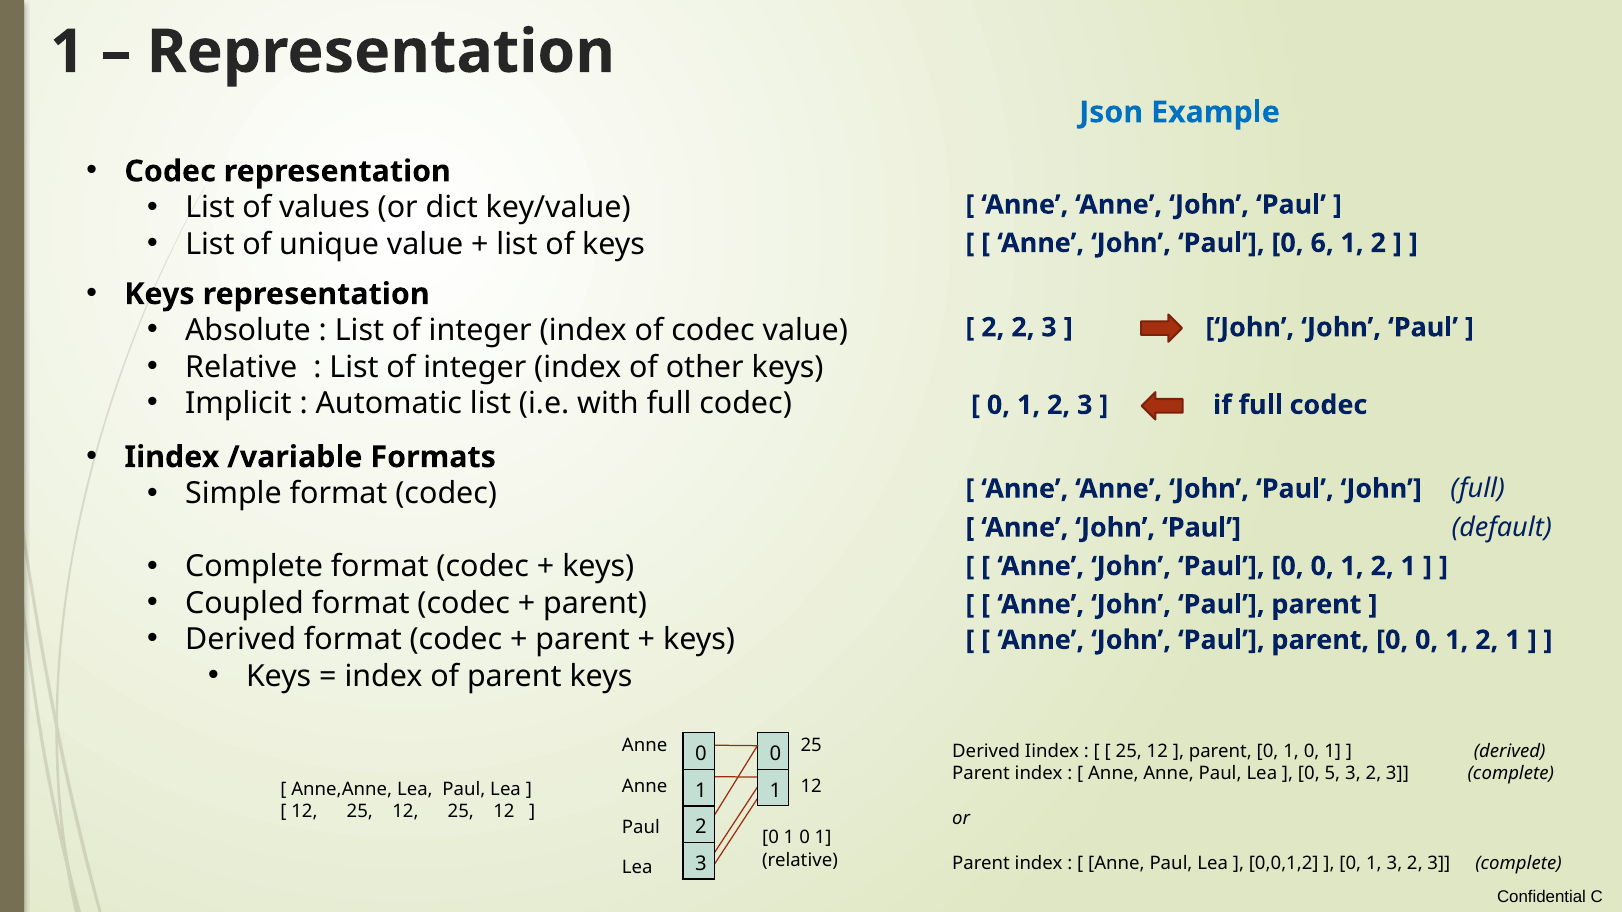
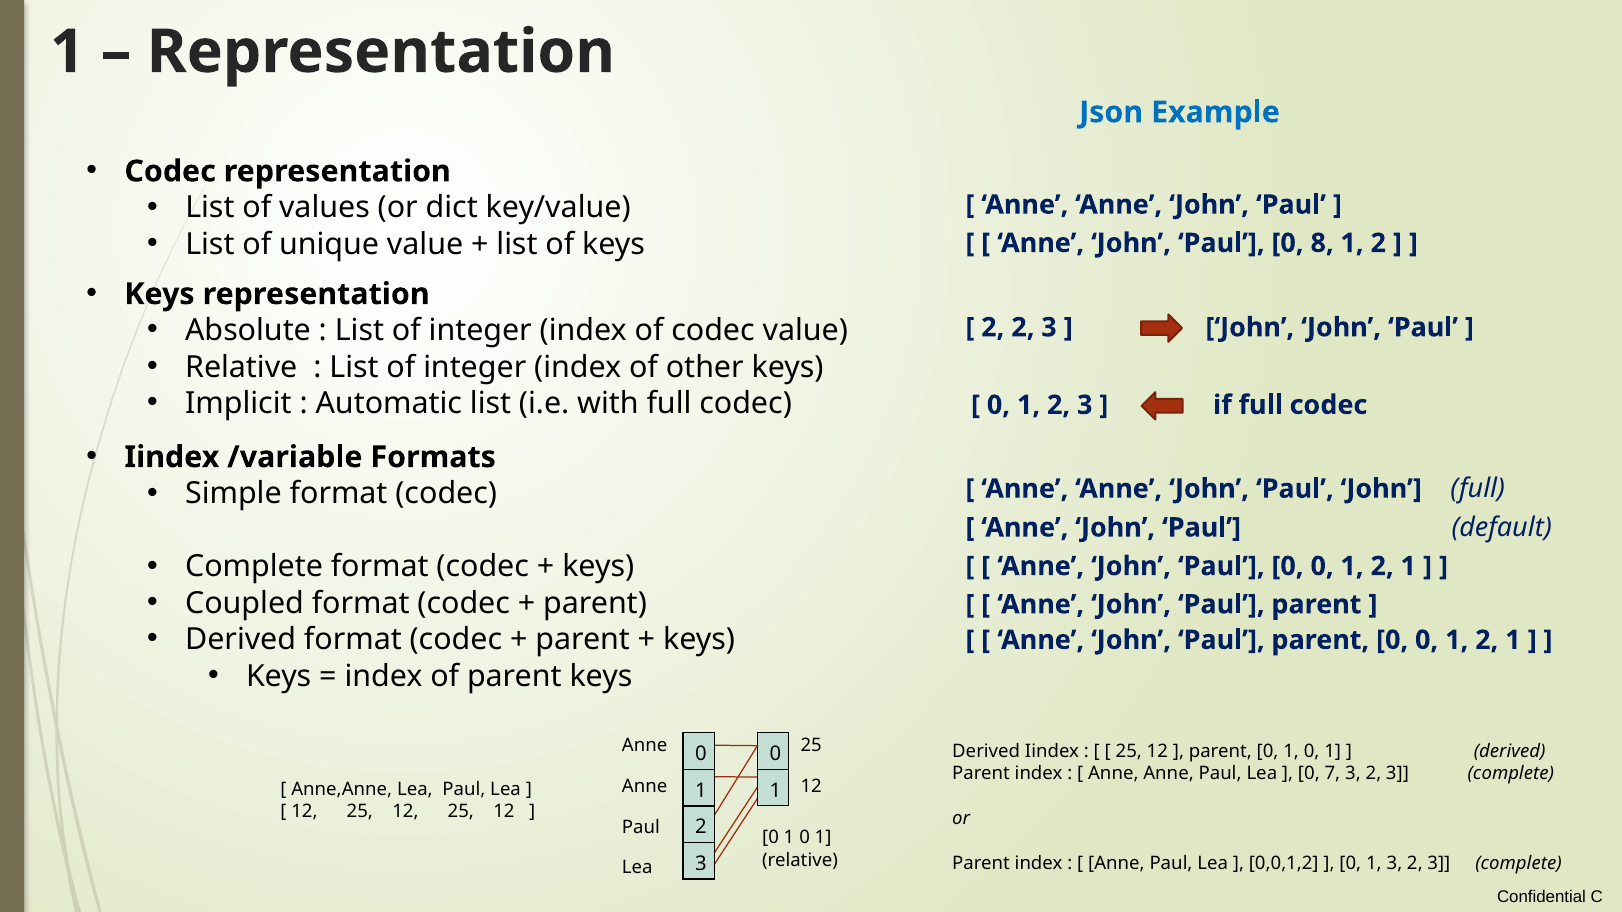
6: 6 -> 8
5: 5 -> 7
